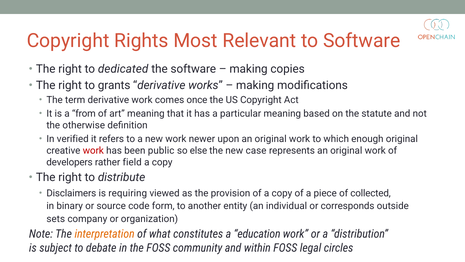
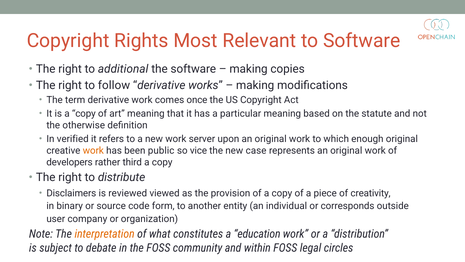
dedicated: dedicated -> additional
grants: grants -> follow
is a from: from -> copy
newer: newer -> server
work at (93, 150) colour: red -> orange
else: else -> vice
field: field -> third
requiring: requiring -> reviewed
collected: collected -> creativity
sets: sets -> user
